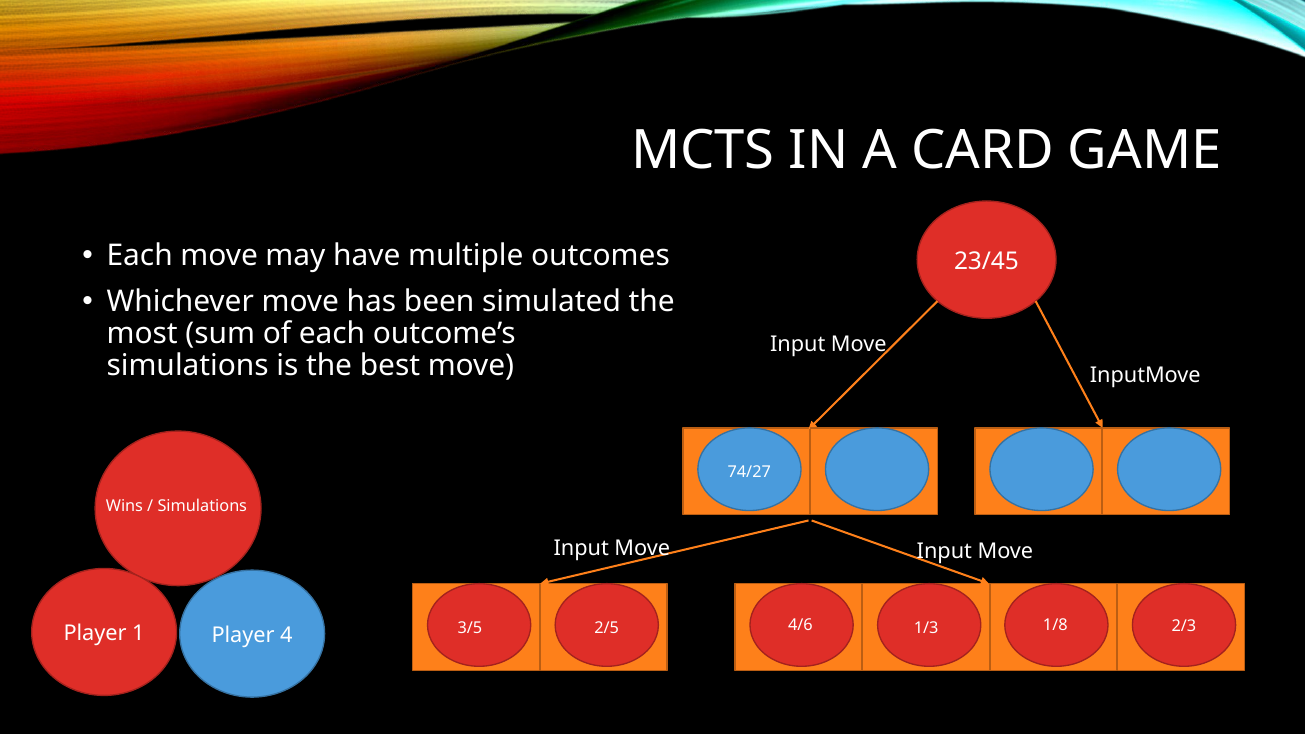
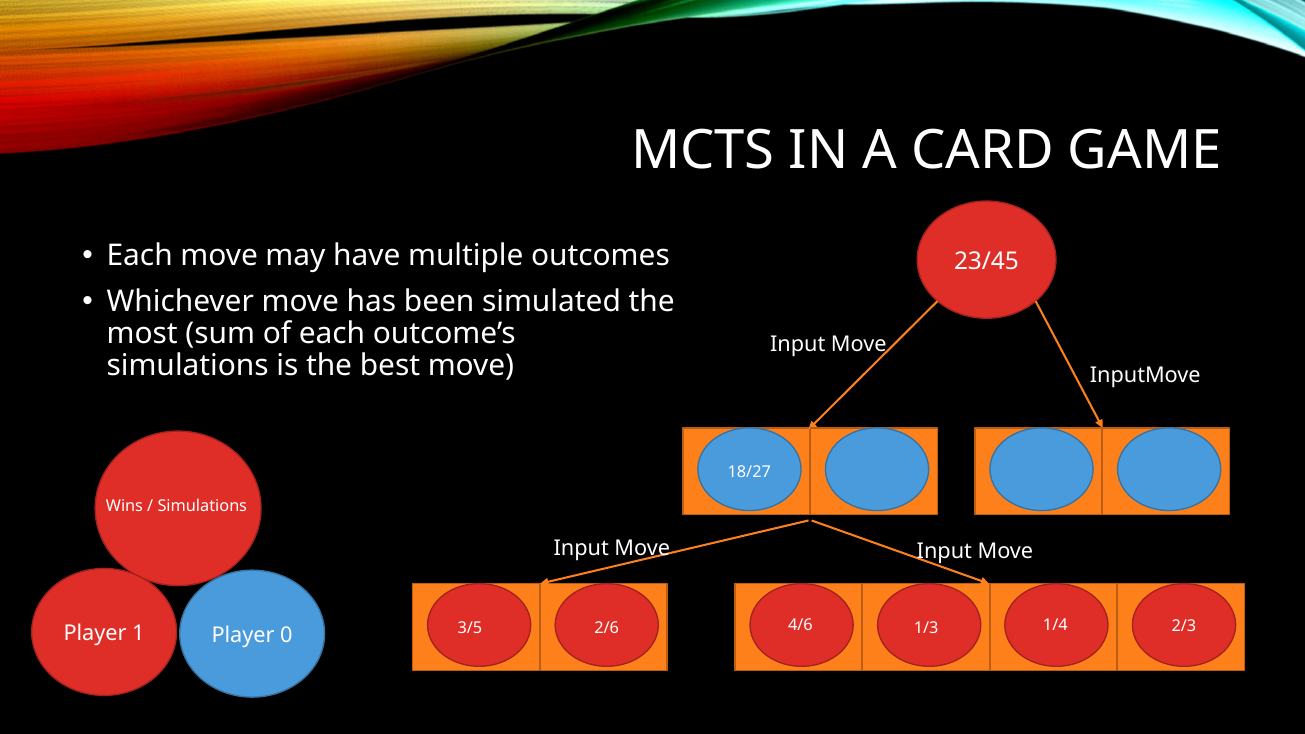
74/27: 74/27 -> 18/27
2/5: 2/5 -> 2/6
1/8: 1/8 -> 1/4
4: 4 -> 0
